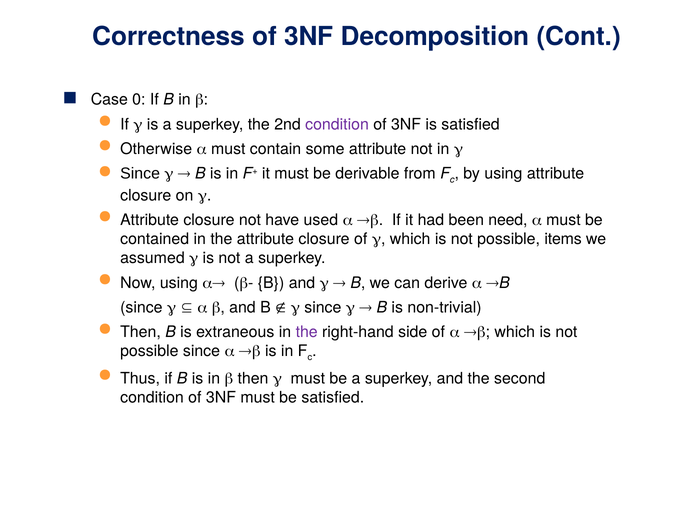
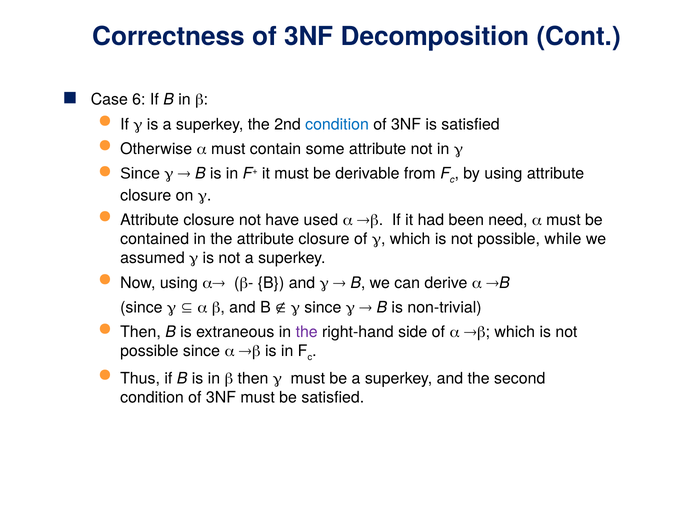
0: 0 -> 6
condition at (337, 124) colour: purple -> blue
items: items -> while
